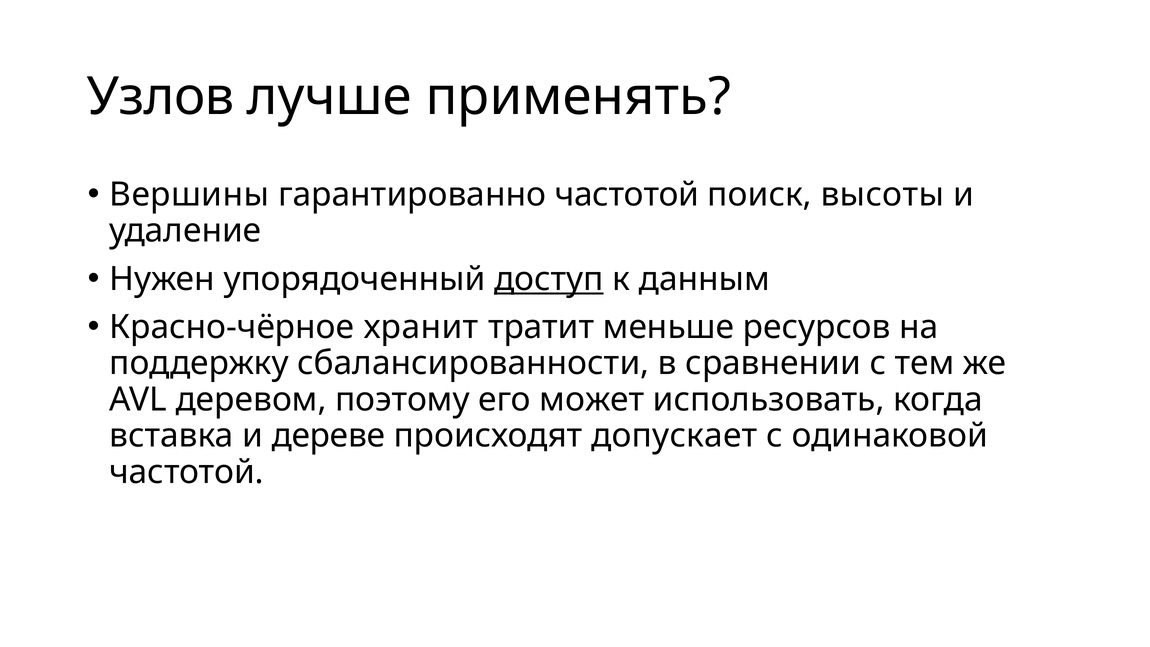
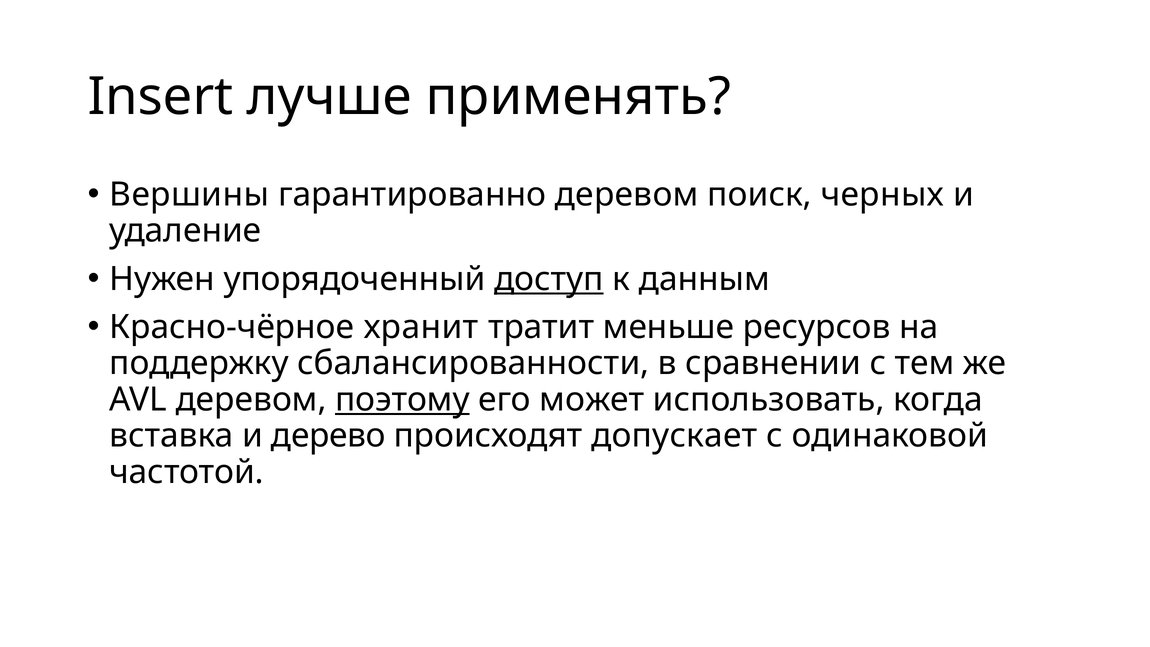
Узлов: Узлов -> Insert
гарантированно частотой: частотой -> деревом
высоты: высоты -> черных
поэтому underline: none -> present
дереве: дереве -> дерево
